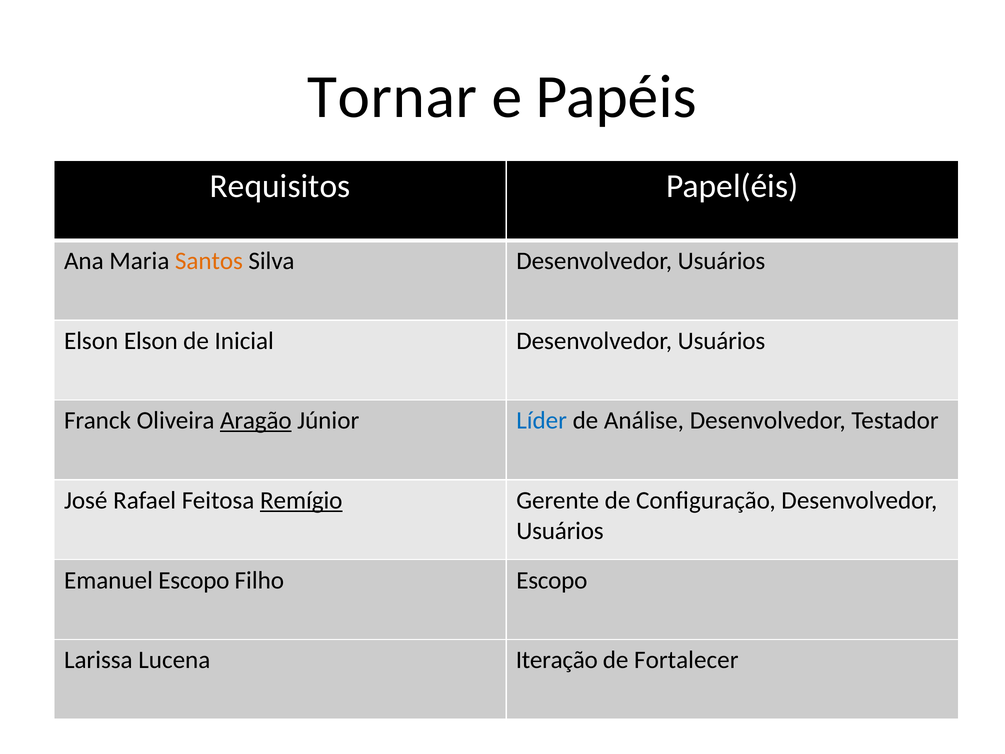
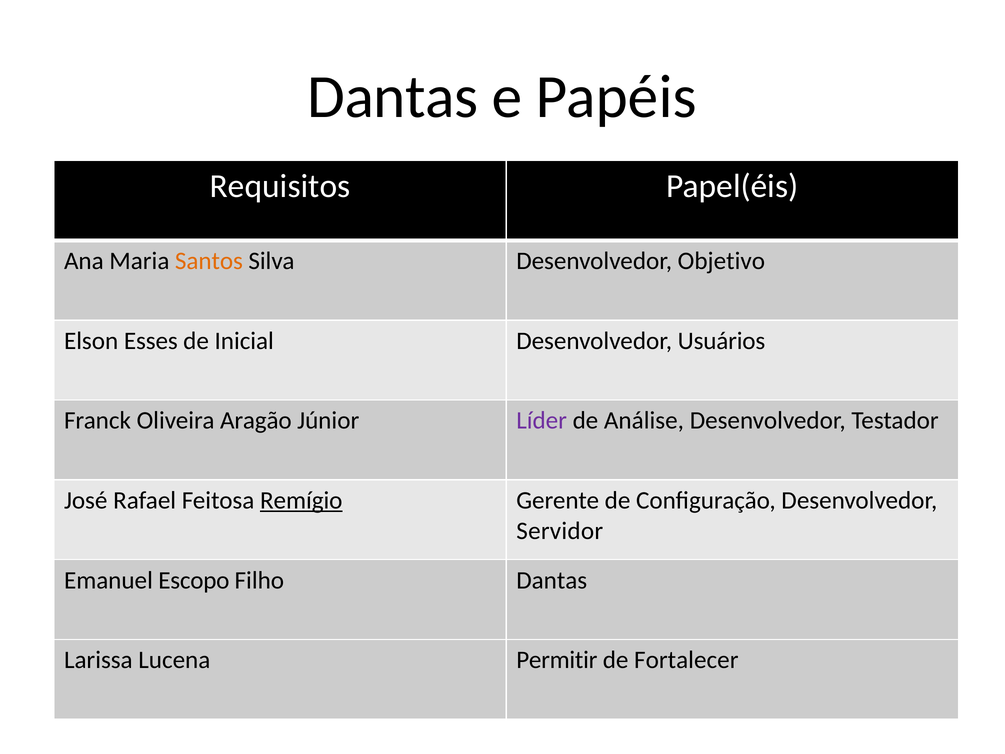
Tornar at (392, 97): Tornar -> Dantas
Silva Desenvolvedor Usuários: Usuários -> Objetivo
Elson Elson: Elson -> Esses
Aragão underline: present -> none
Líder colour: blue -> purple
Usuários at (560, 531): Usuários -> Servidor
Filho Escopo: Escopo -> Dantas
Iteração: Iteração -> Permitir
